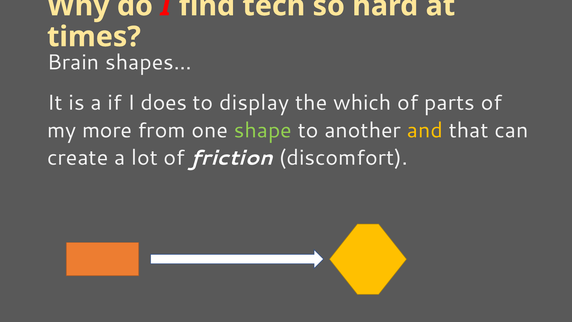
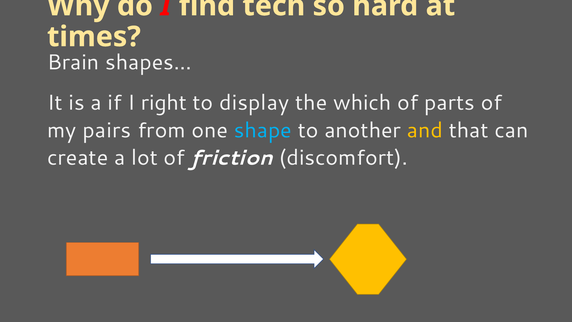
does: does -> right
more: more -> pairs
shape colour: light green -> light blue
